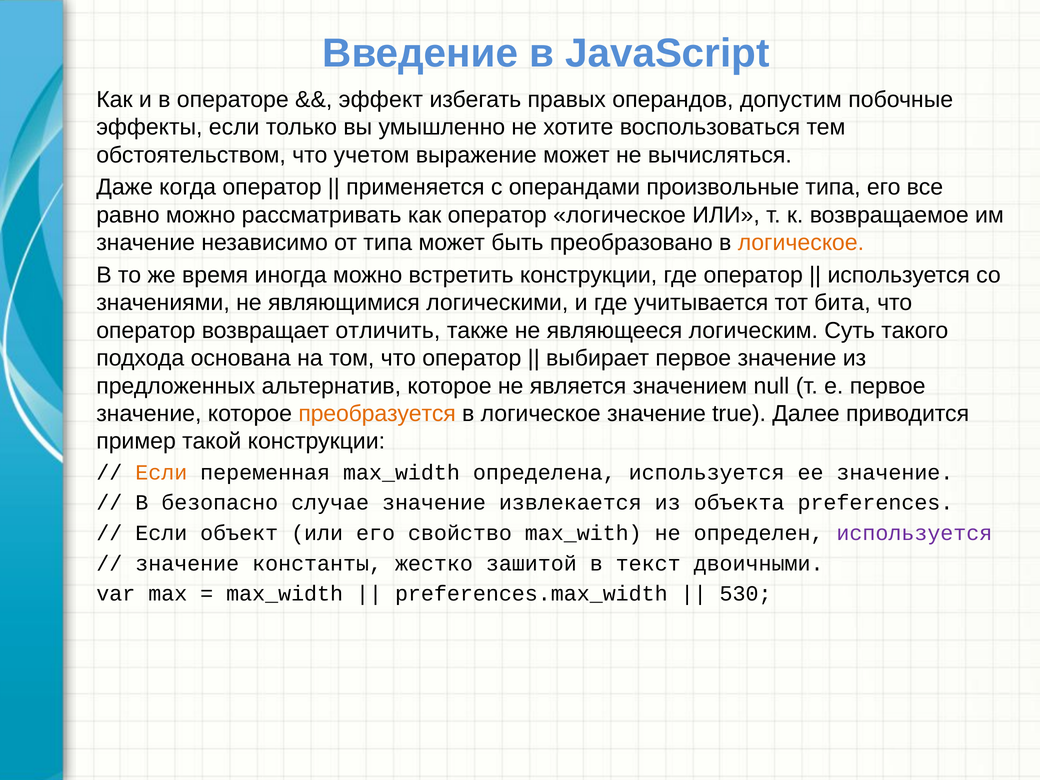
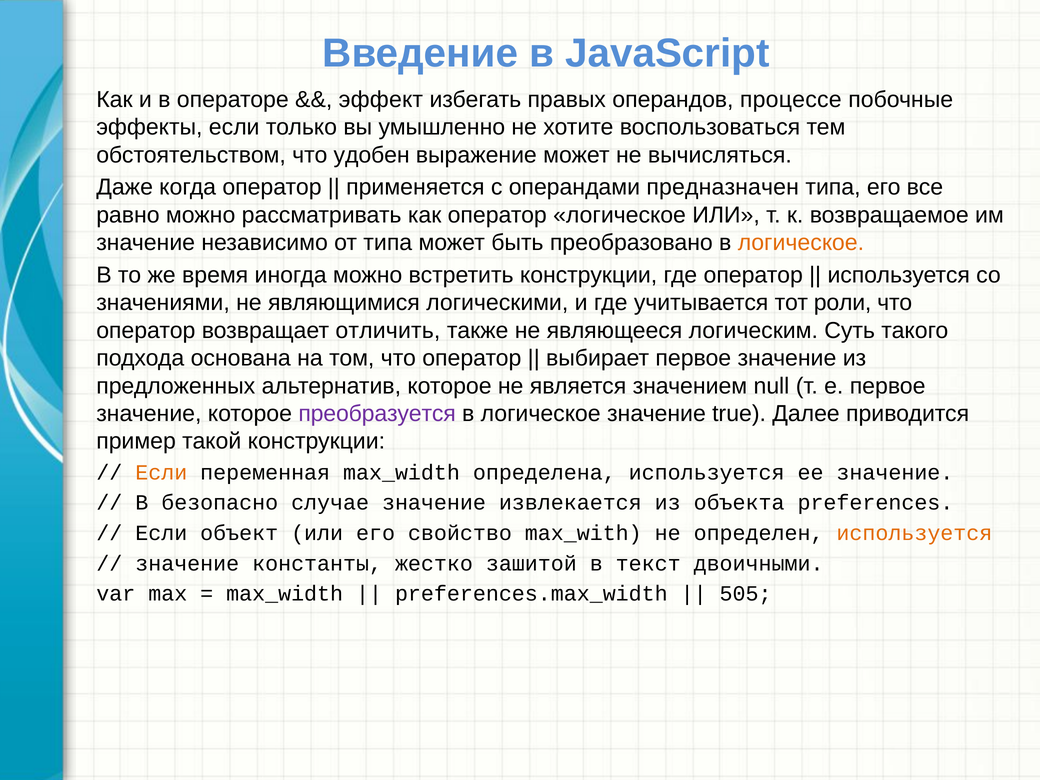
допустим: допустим -> процессе
учетом: учетом -> удобен
произвольные: произвольные -> предназначен
бита: бита -> роли
преобразуется colour: orange -> purple
используется at (914, 533) colour: purple -> orange
530: 530 -> 505
